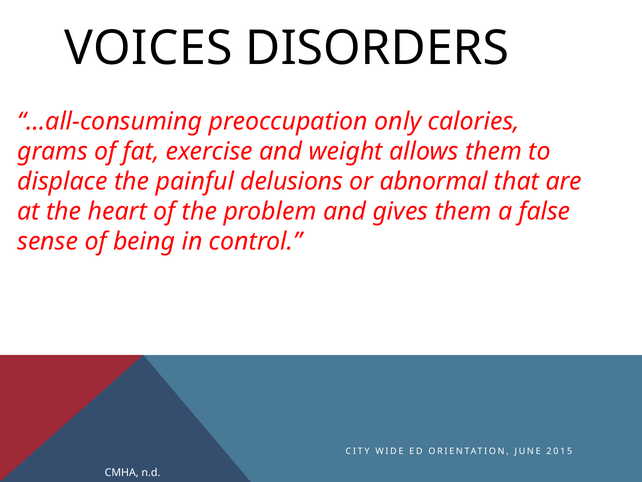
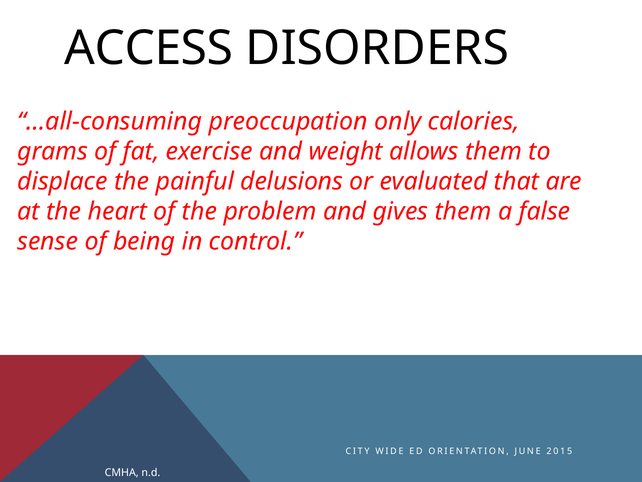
VOICES: VOICES -> ACCESS
abnormal: abnormal -> evaluated
